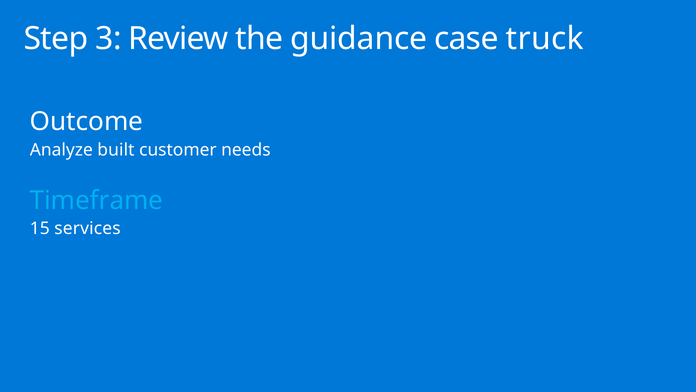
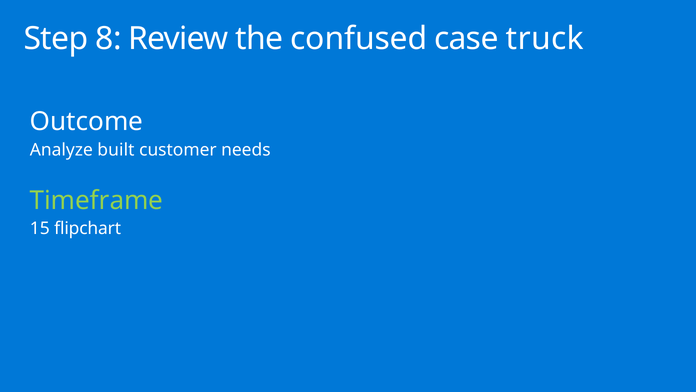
3: 3 -> 8
guidance: guidance -> confused
Timeframe colour: light blue -> light green
services: services -> flipchart
